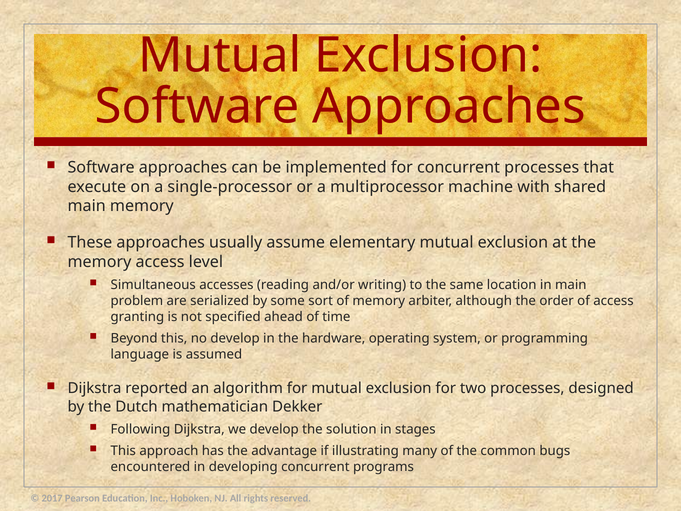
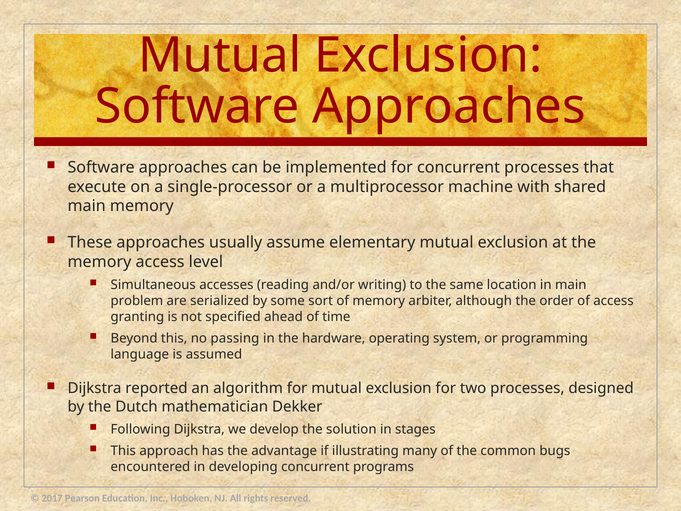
no develop: develop -> passing
